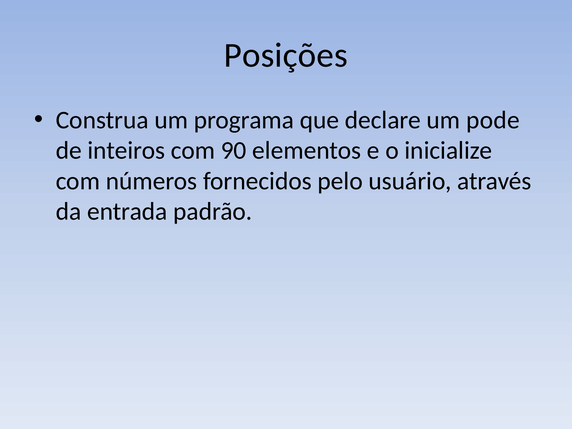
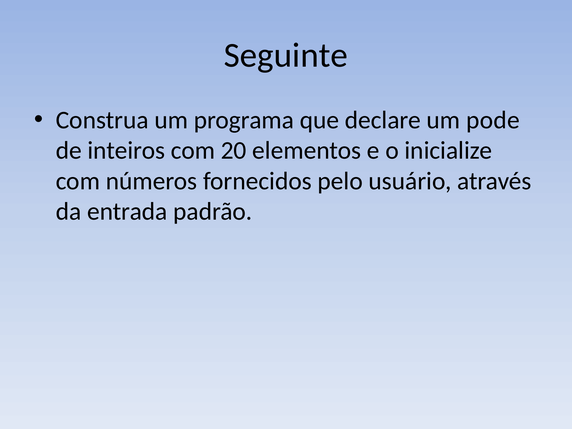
Posições: Posições -> Seguinte
90: 90 -> 20
